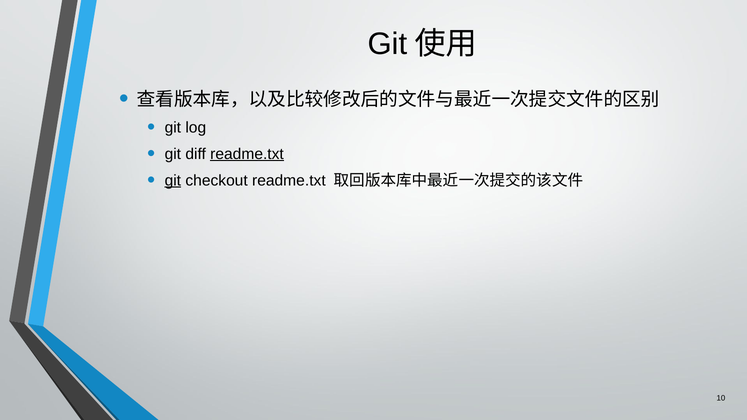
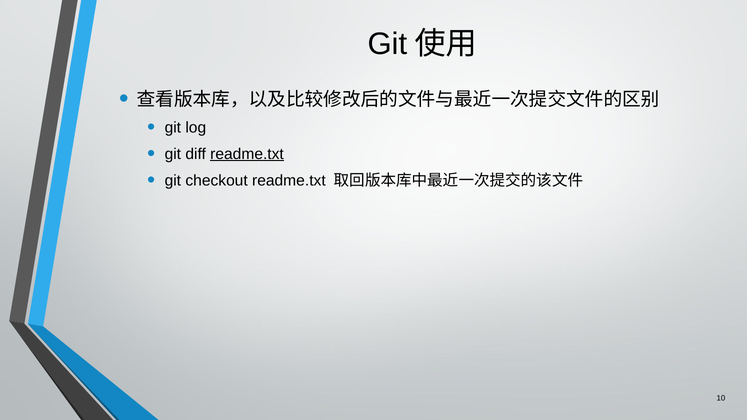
git at (173, 181) underline: present -> none
